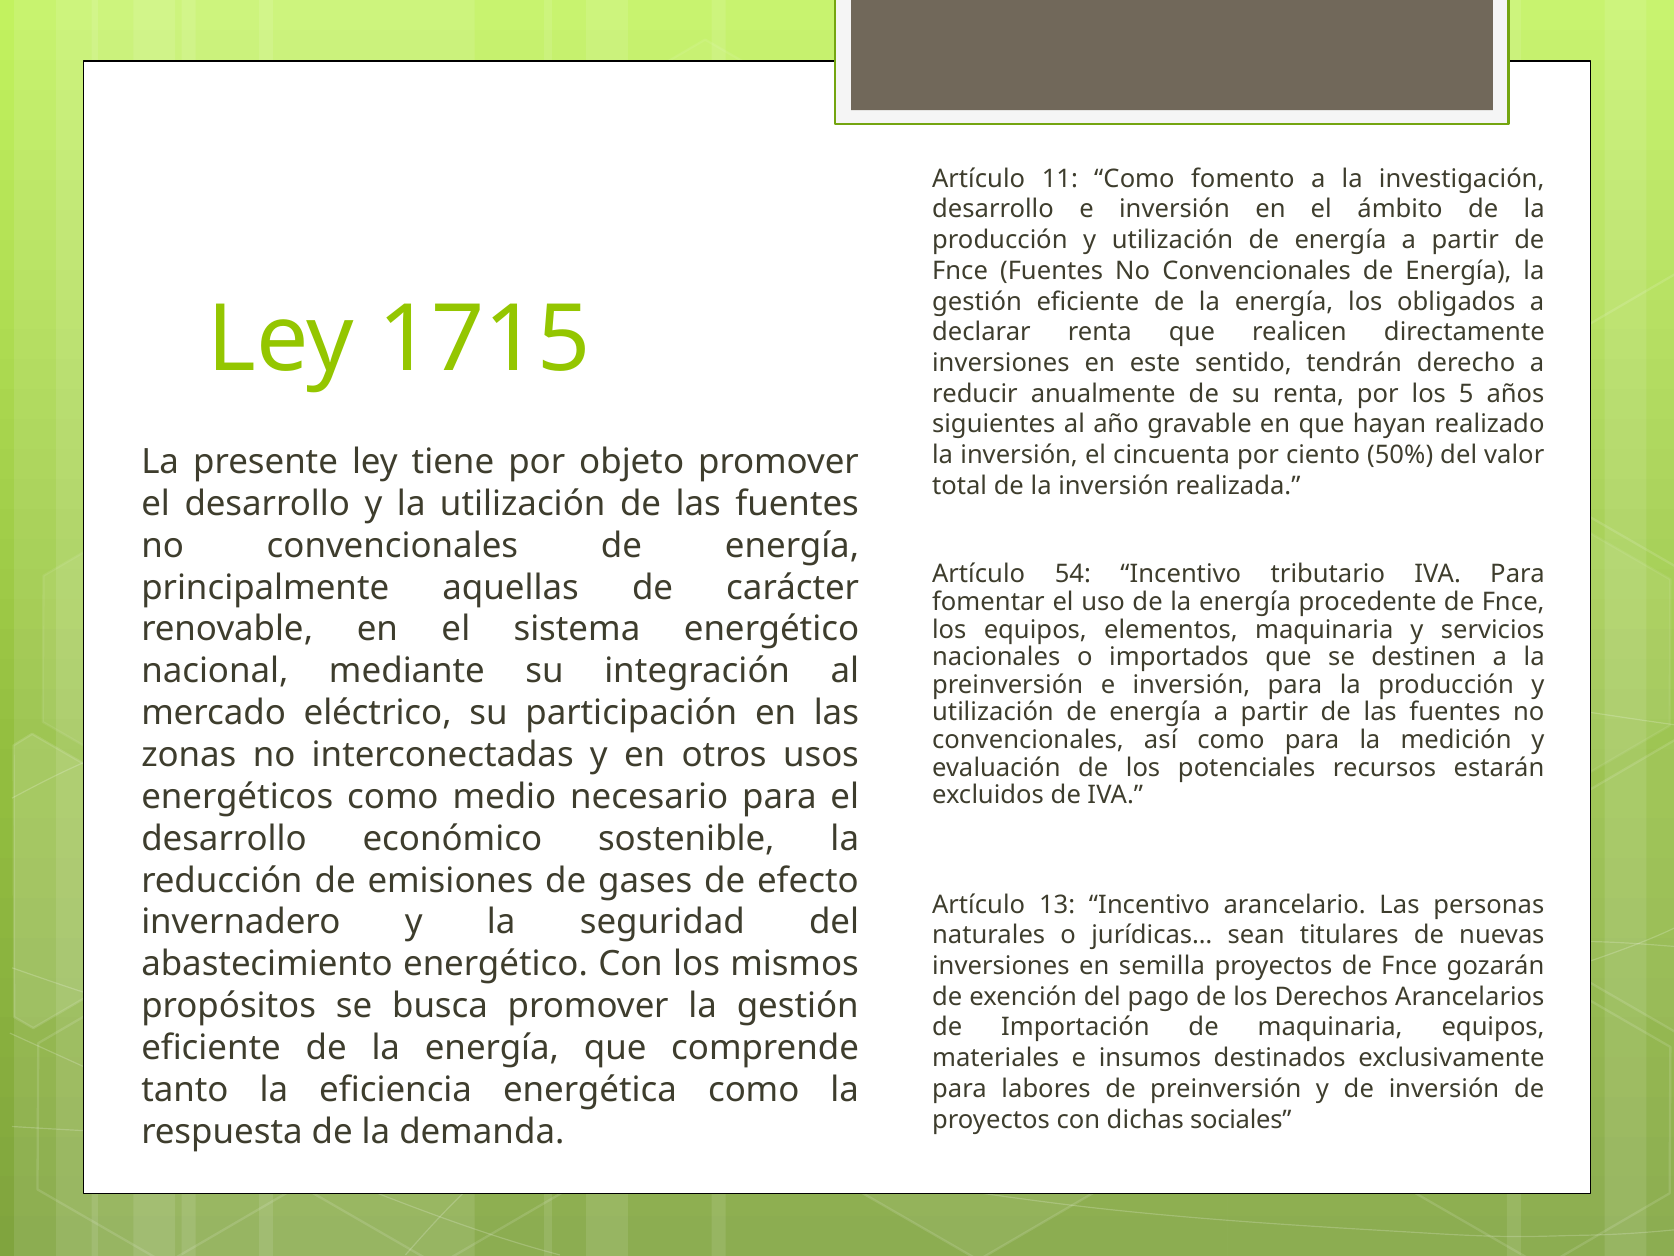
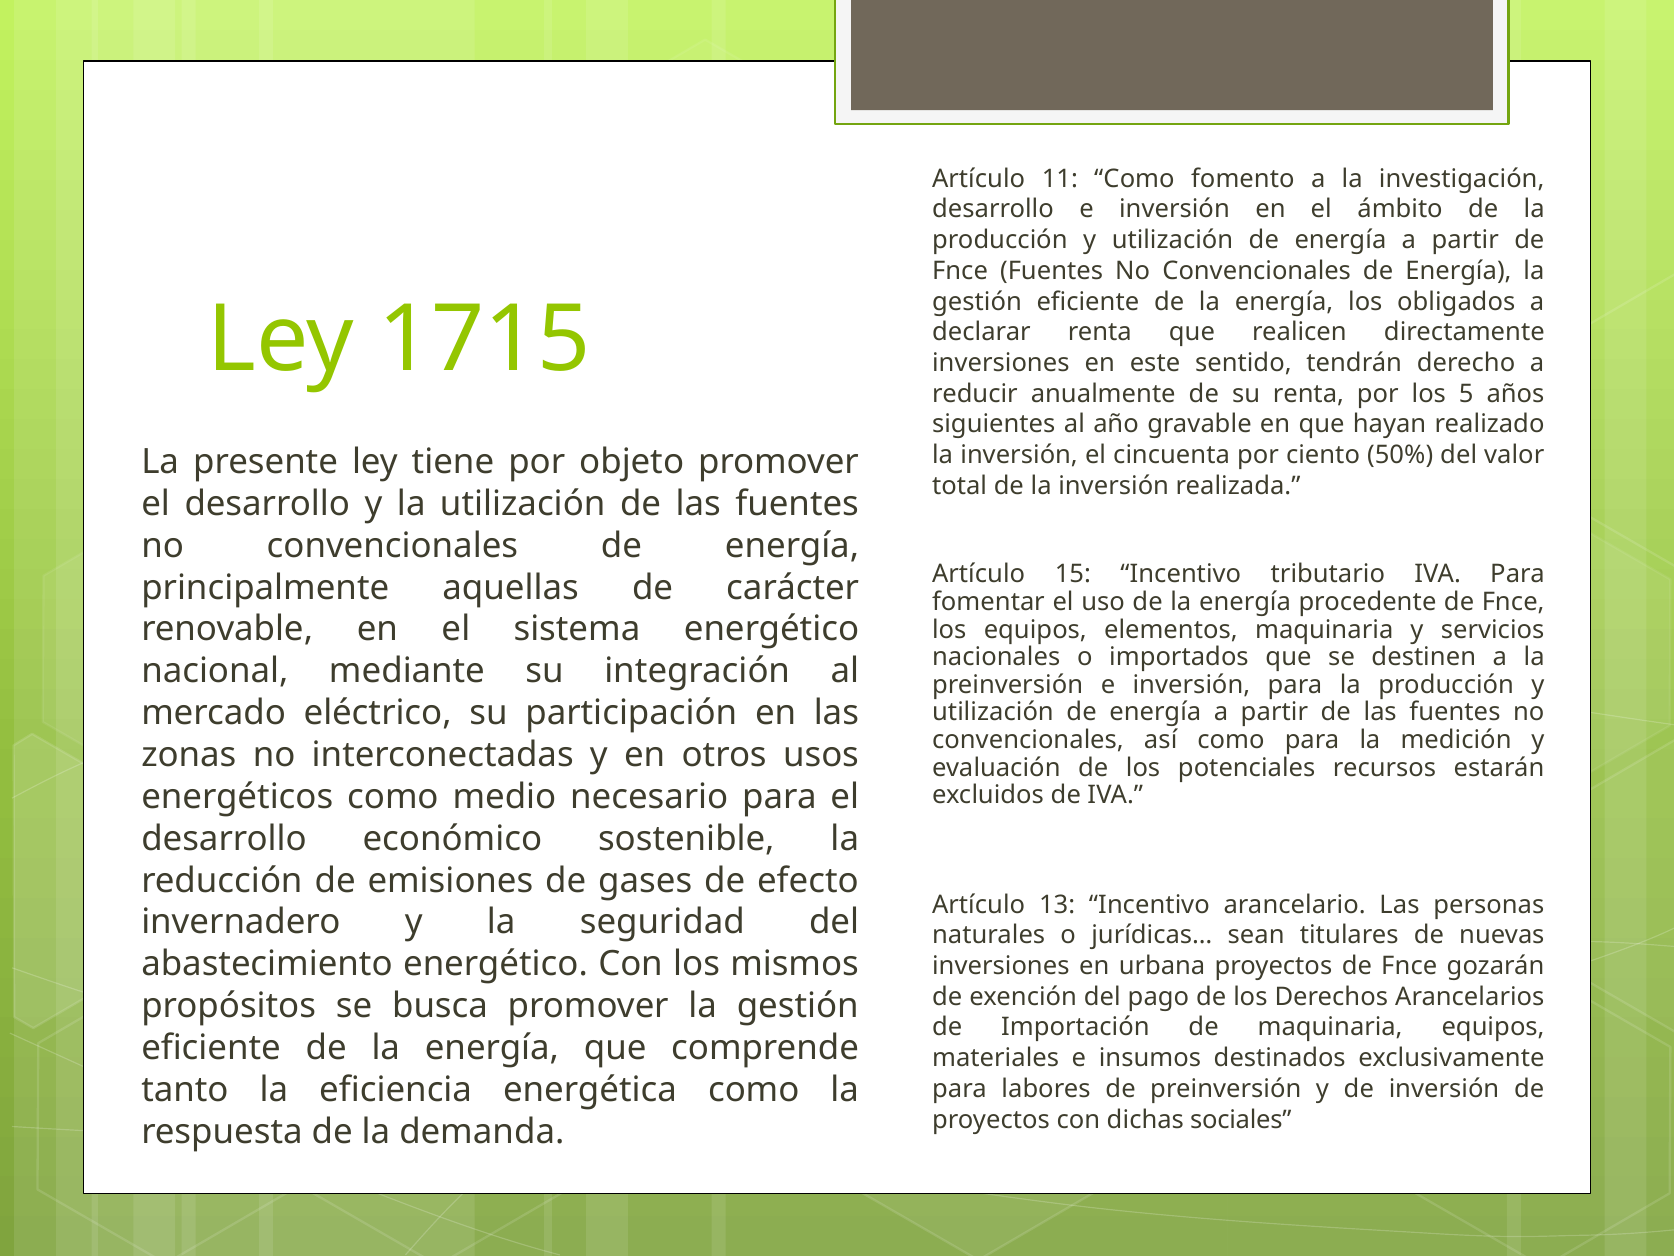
54: 54 -> 15
semilla: semilla -> urbana
